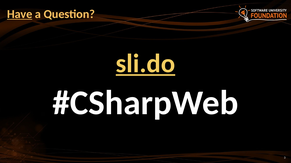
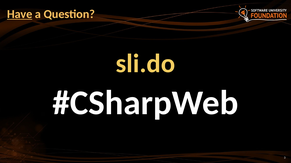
sli.do underline: present -> none
